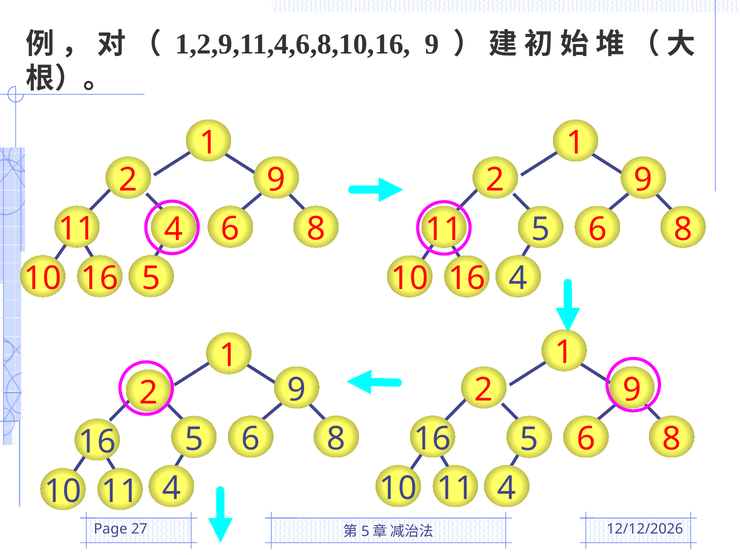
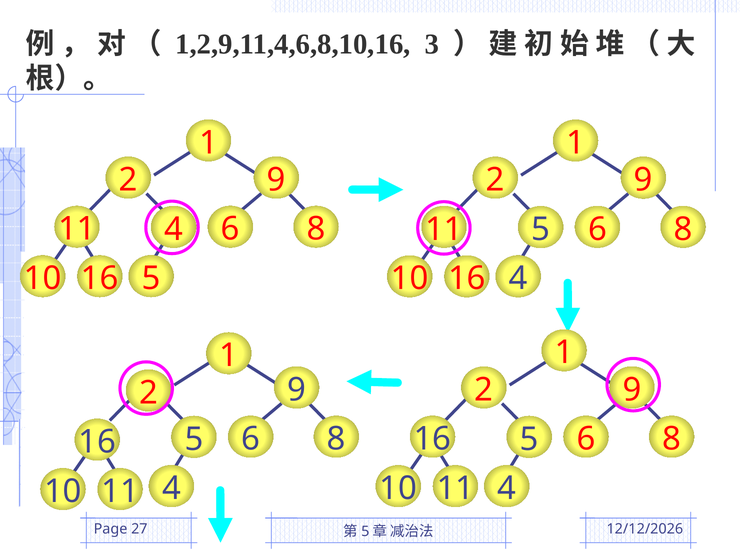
9 at (432, 44): 9 -> 3
